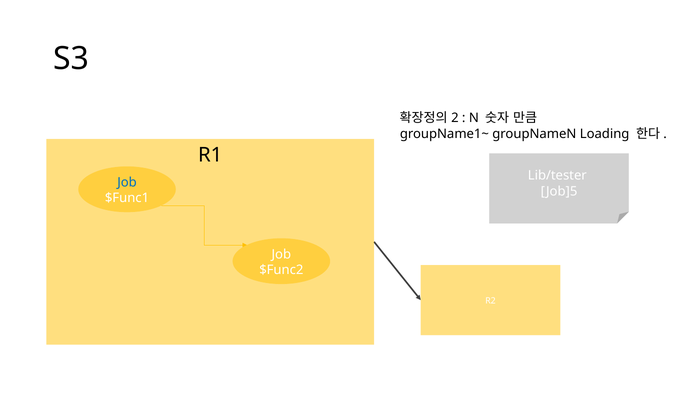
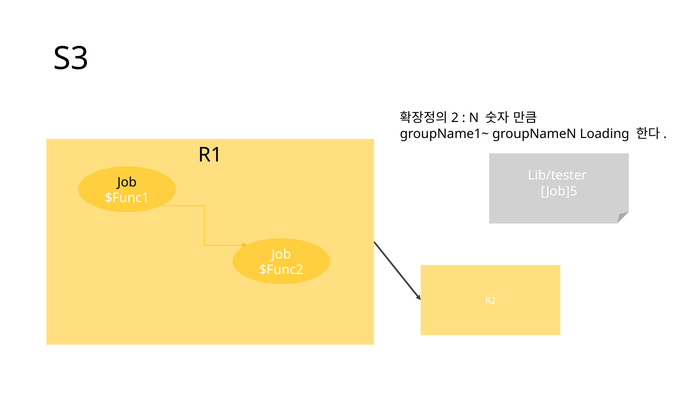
Job at (127, 182) colour: blue -> black
